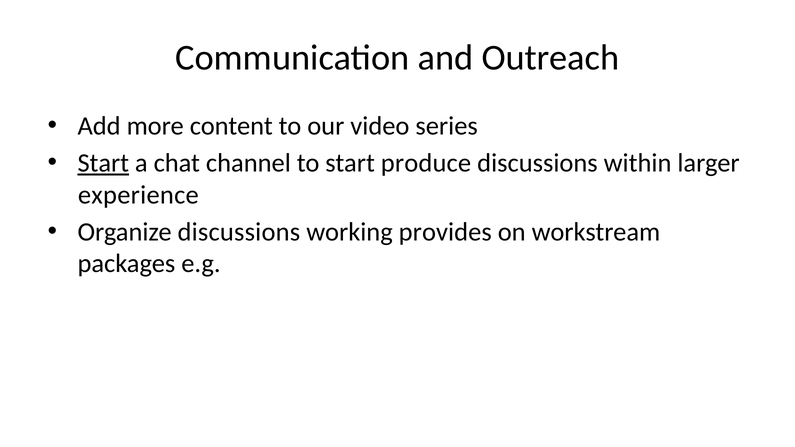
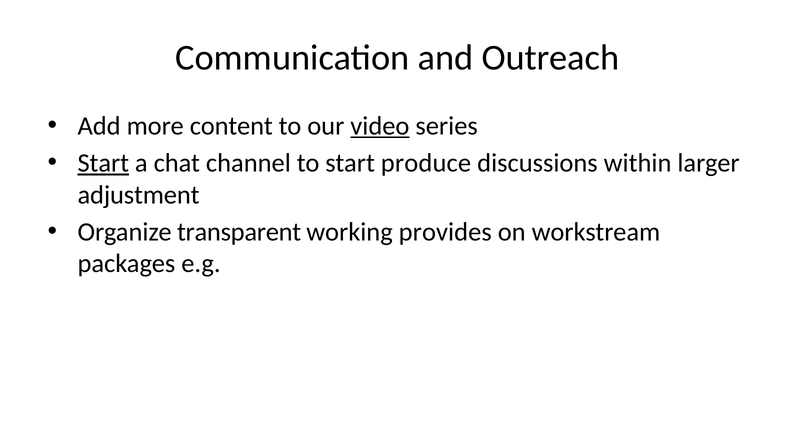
video underline: none -> present
experience: experience -> adjustment
Organize discussions: discussions -> transparent
